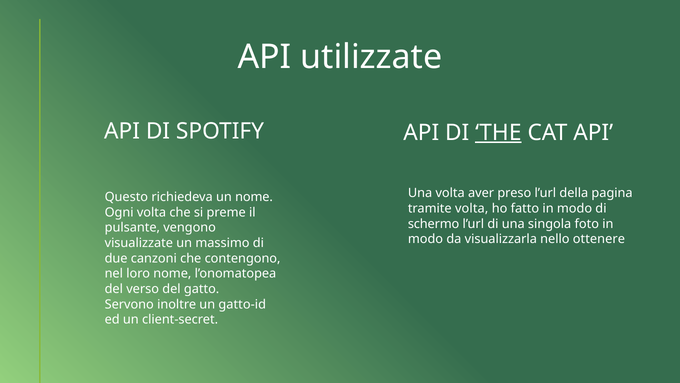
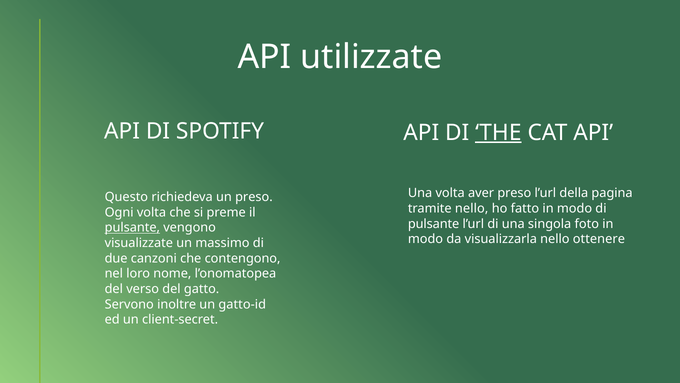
un nome: nome -> preso
tramite volta: volta -> nello
schermo at (434, 224): schermo -> pulsante
pulsante at (132, 227) underline: none -> present
